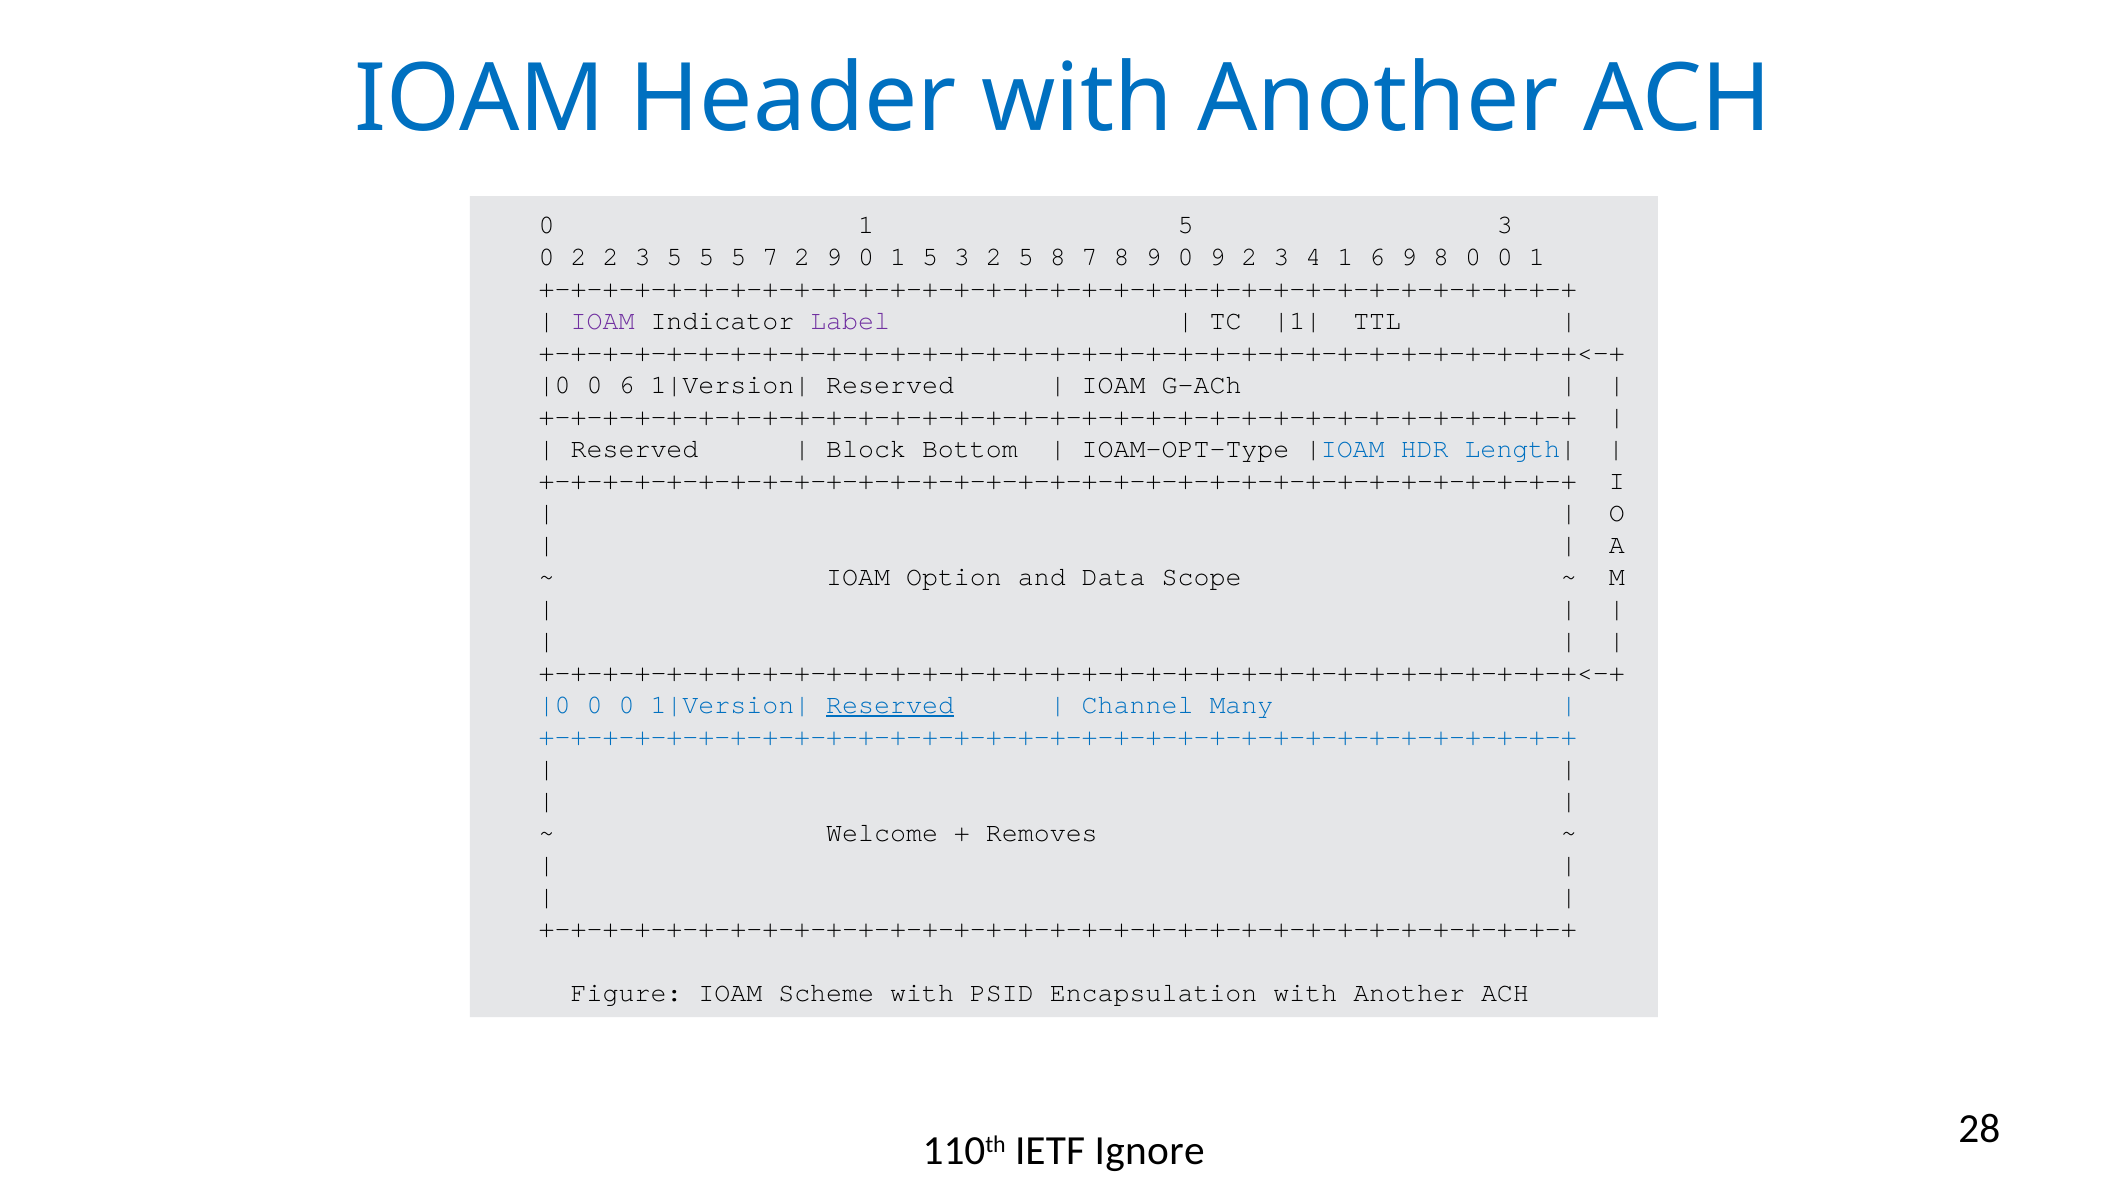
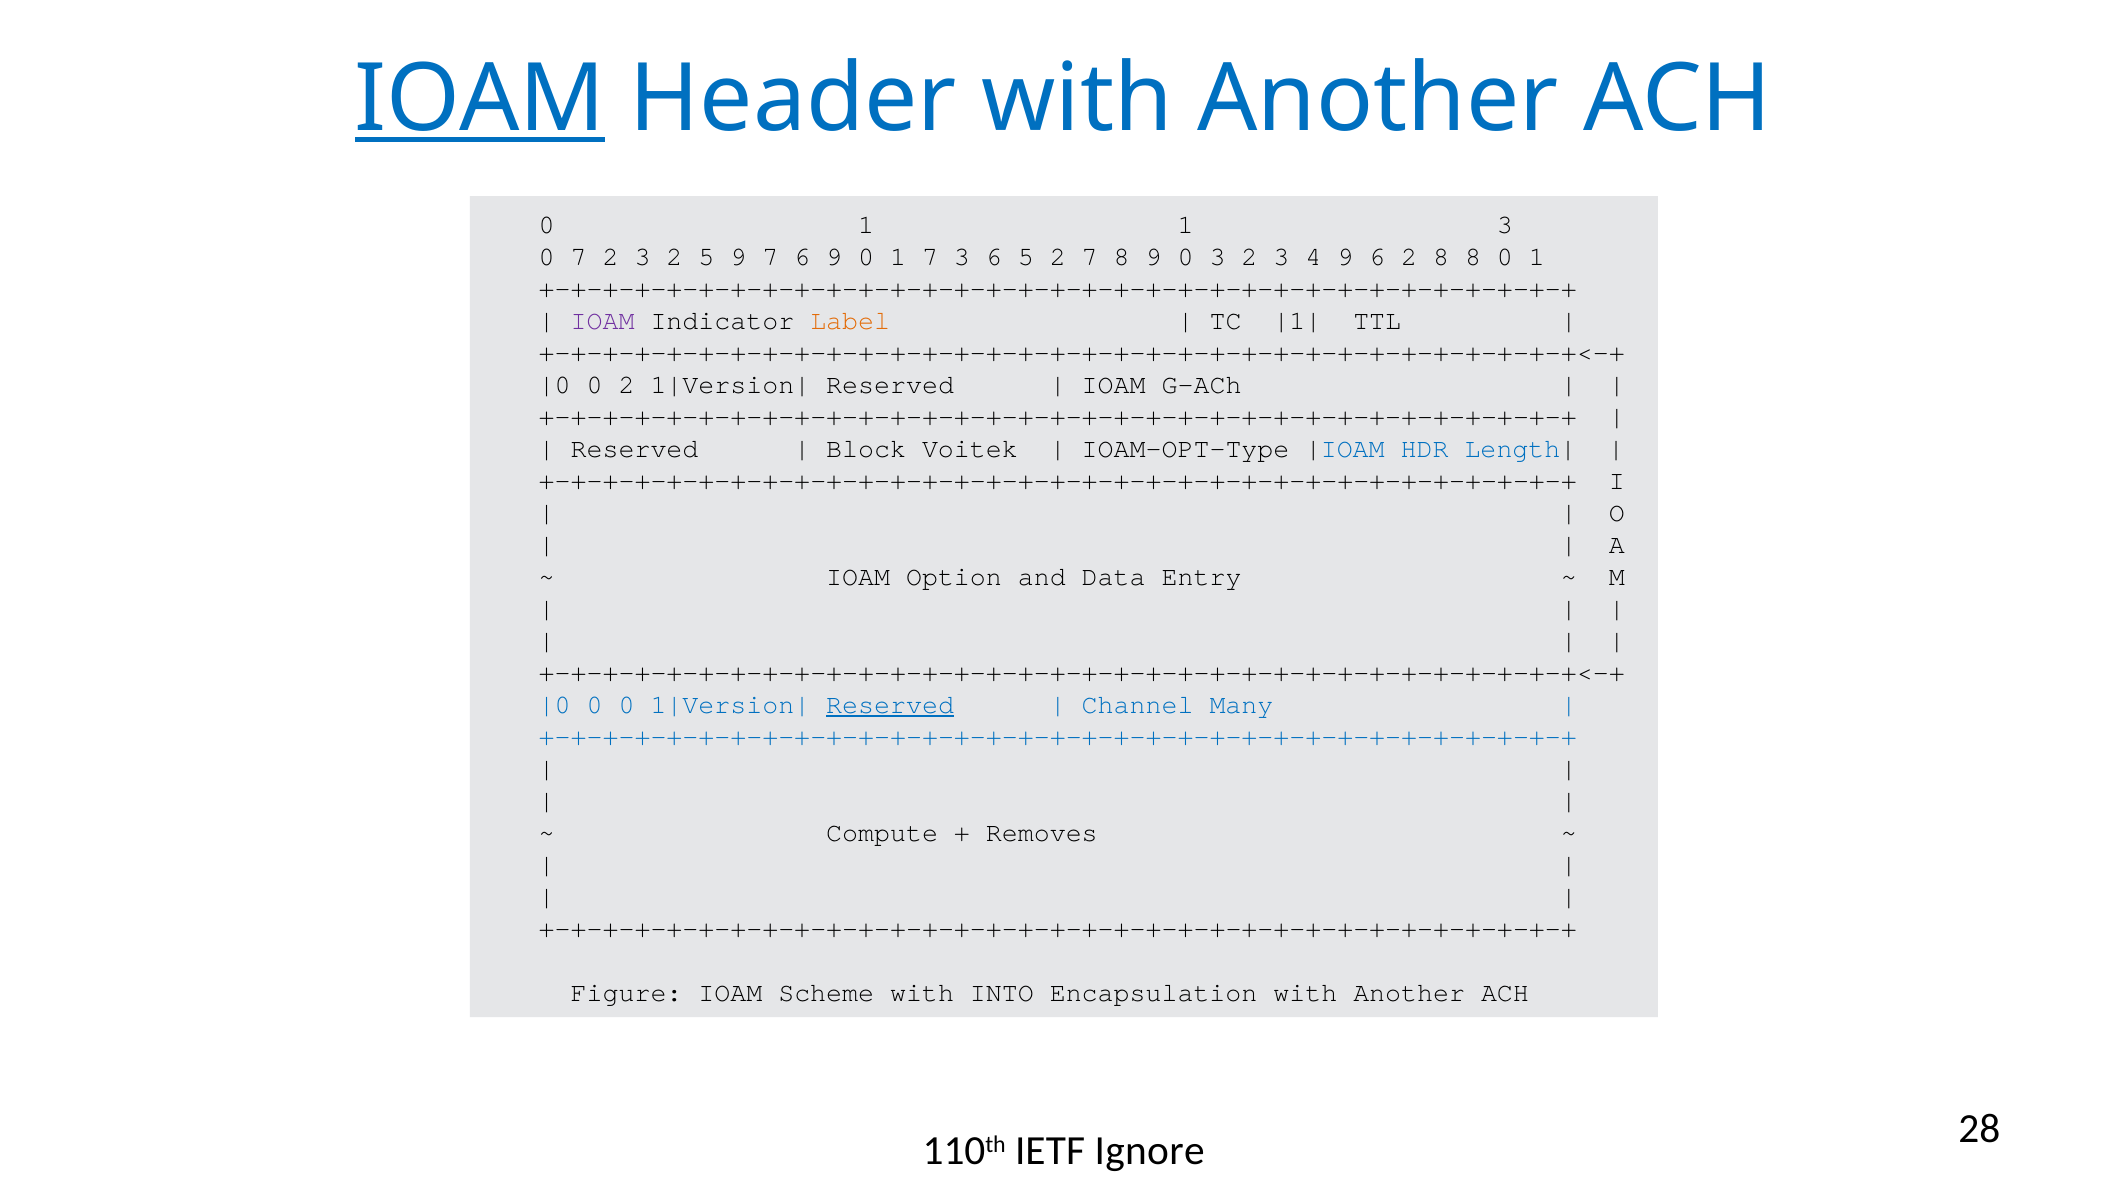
IOAM at (480, 99) underline: none -> present
5 at (1186, 225): 5 -> 1
0 2: 2 -> 7
2 3 5: 5 -> 2
5 at (738, 257): 5 -> 9
7 2: 2 -> 6
9 0 1 5: 5 -> 7
3 2: 2 -> 6
5 8: 8 -> 2
0 9: 9 -> 3
4 1: 1 -> 9
6 9: 9 -> 2
8 0: 0 -> 8
Label colour: purple -> orange
0 6: 6 -> 2
Bottom: Bottom -> Voitek
Scope: Scope -> Entry
Welcome: Welcome -> Compute
PSID: PSID -> INTO
